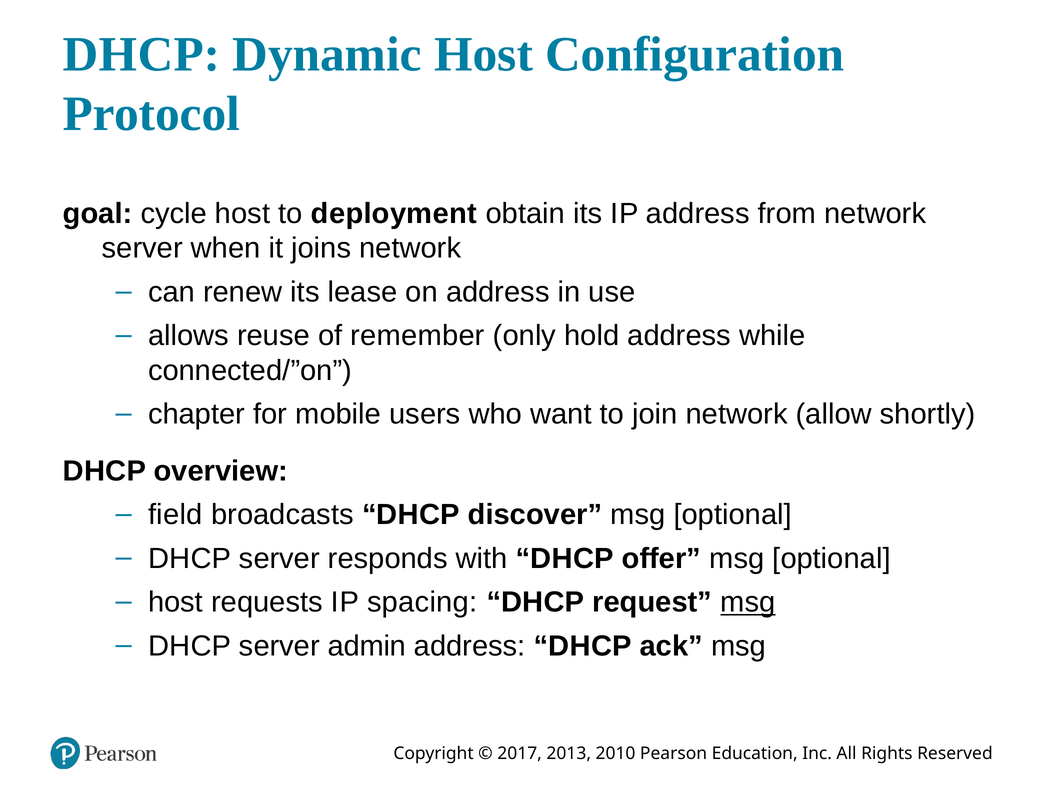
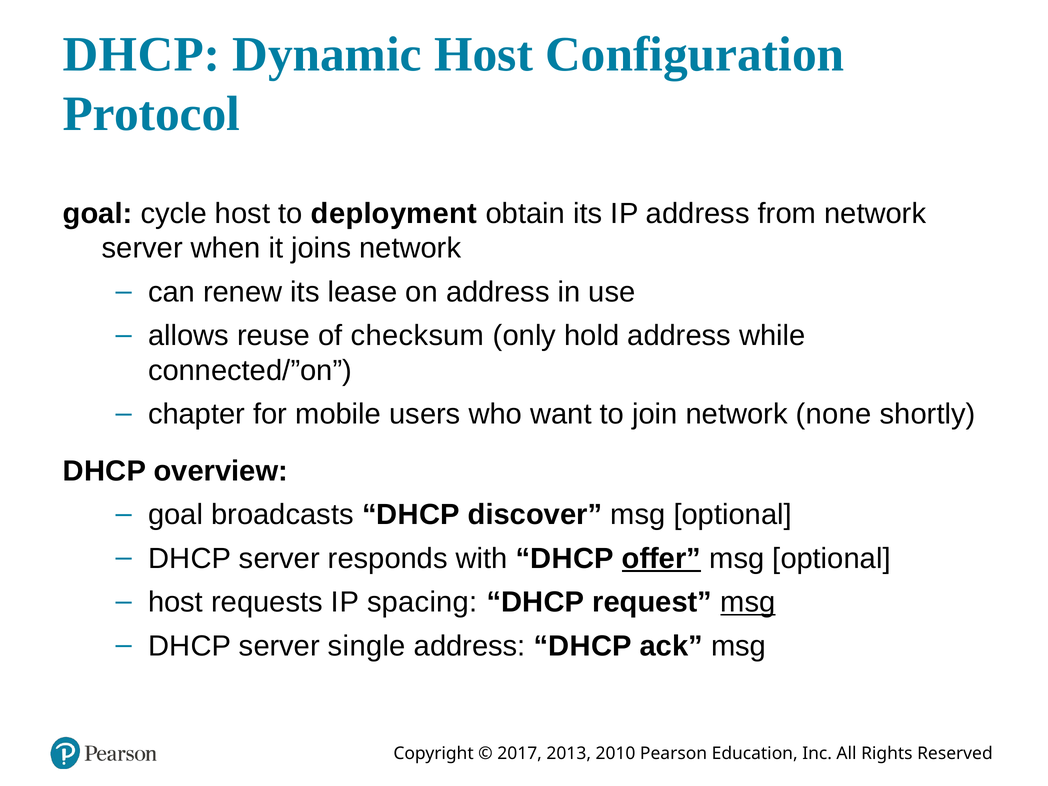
remember: remember -> checksum
allow: allow -> none
field at (175, 515): field -> goal
offer underline: none -> present
admin: admin -> single
